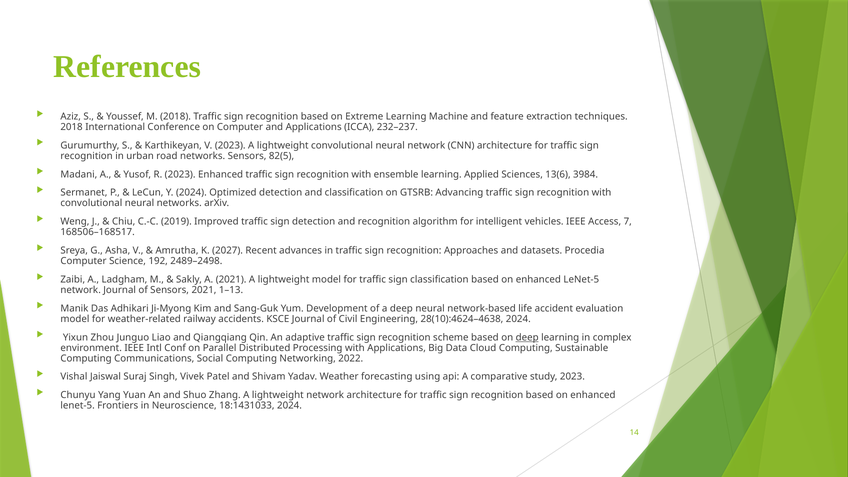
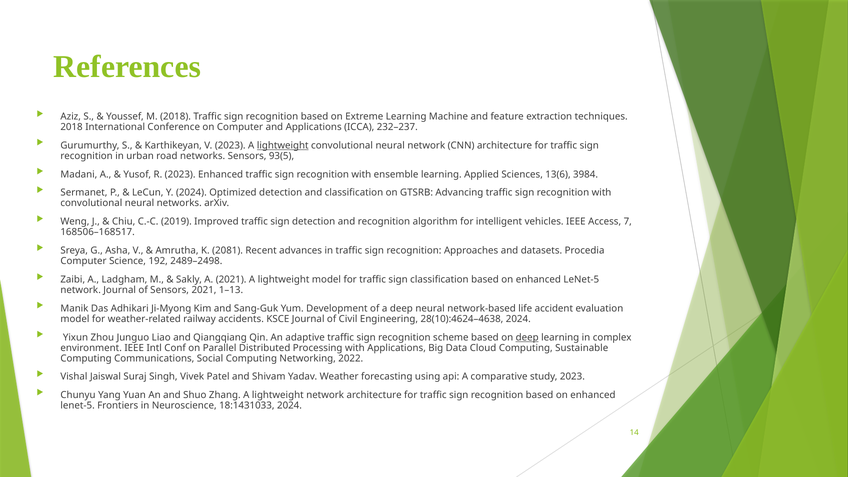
lightweight at (283, 145) underline: none -> present
82(5: 82(5 -> 93(5
2027: 2027 -> 2081
